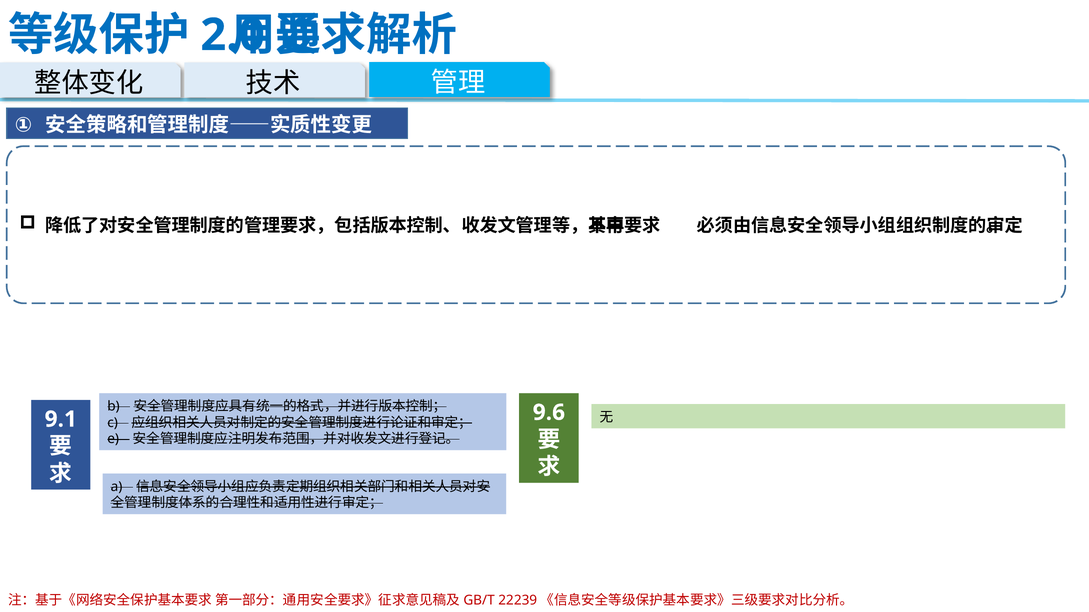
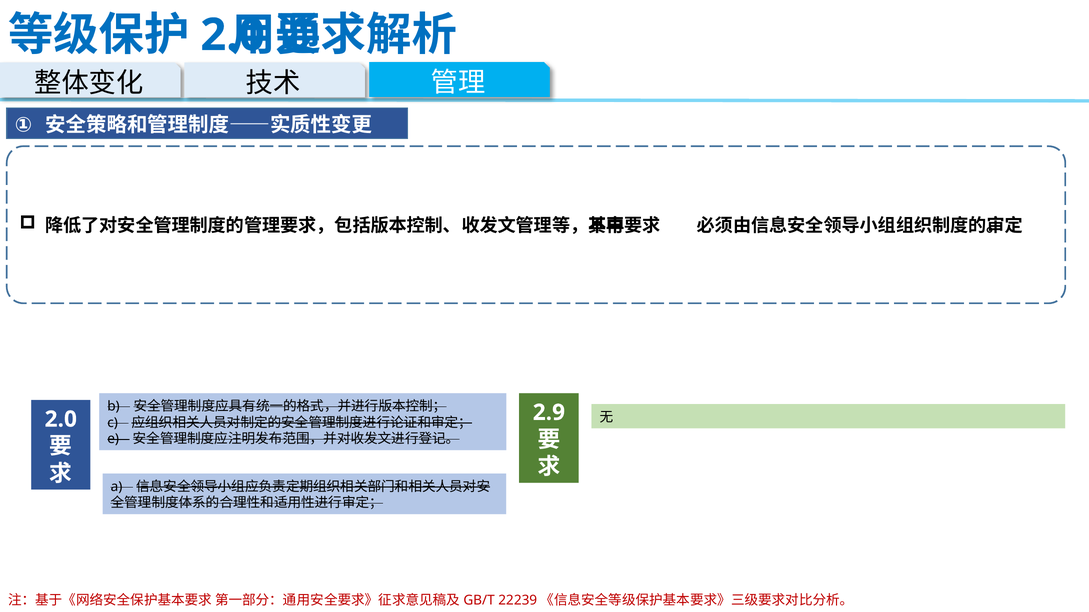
9.6: 9.6 -> 2.9
9.1 at (61, 420): 9.1 -> 2.0
